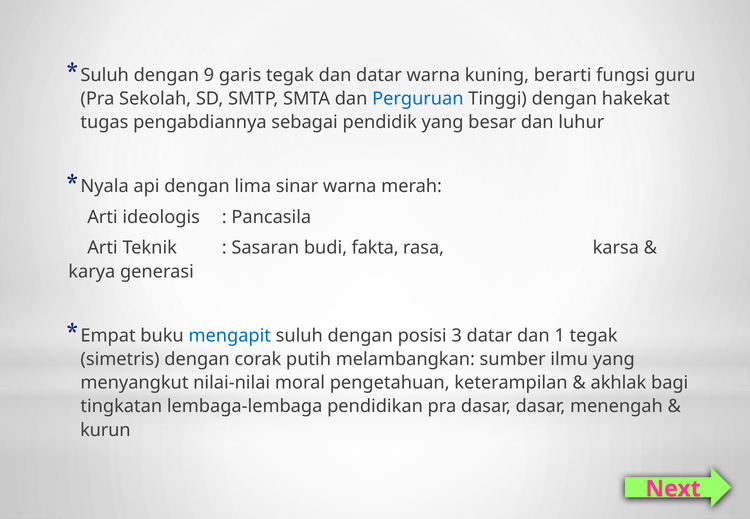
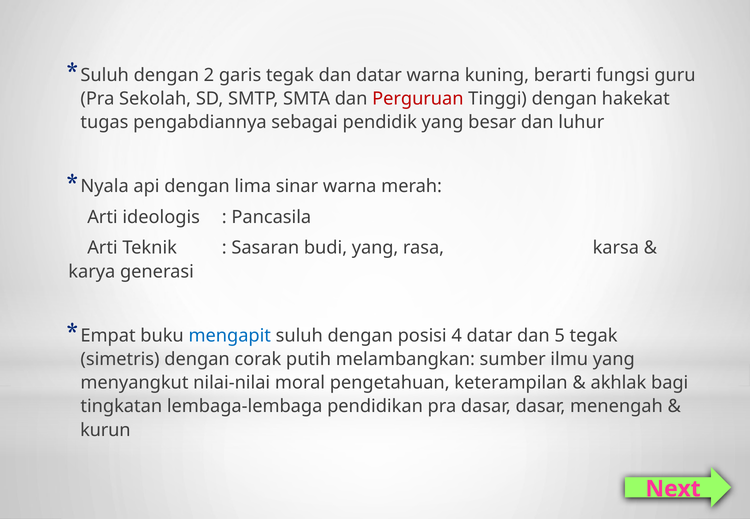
9: 9 -> 2
Perguruan colour: blue -> red
budi fakta: fakta -> yang
3: 3 -> 4
1: 1 -> 5
